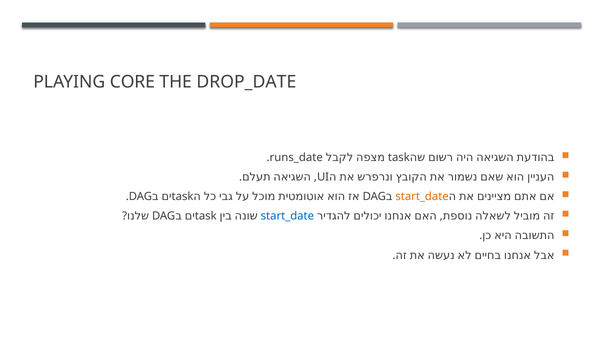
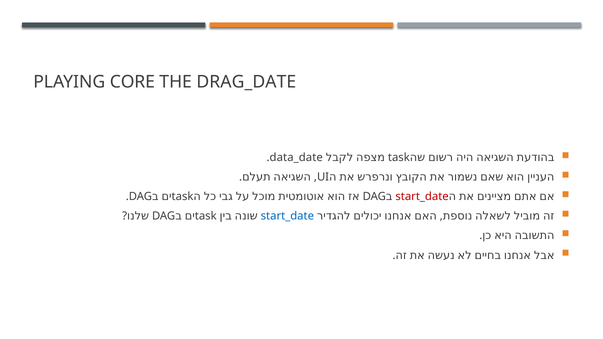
DROP_DATE: DROP_DATE -> DRAG_DATE
runs_date: runs_date -> data_date
start_date at (422, 197) colour: orange -> red
